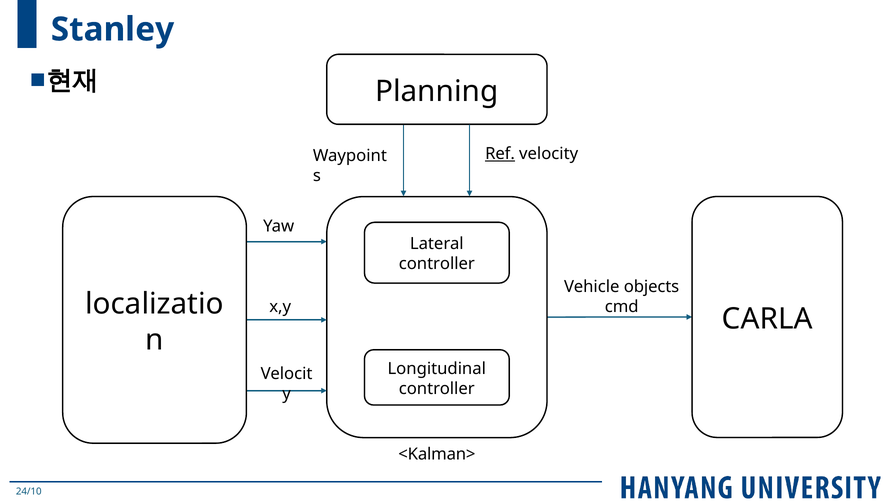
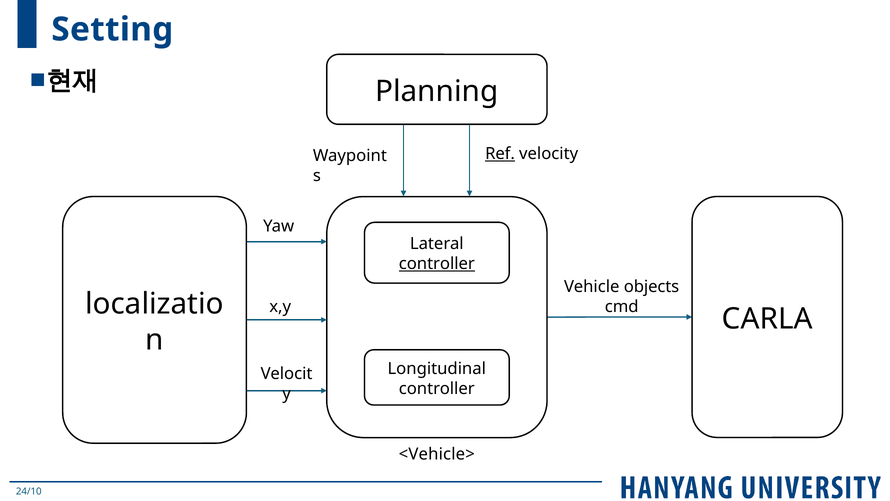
Stanley: Stanley -> Setting
controller at (437, 264) underline: none -> present
<Kalman>: <Kalman> -> <Vehicle>
